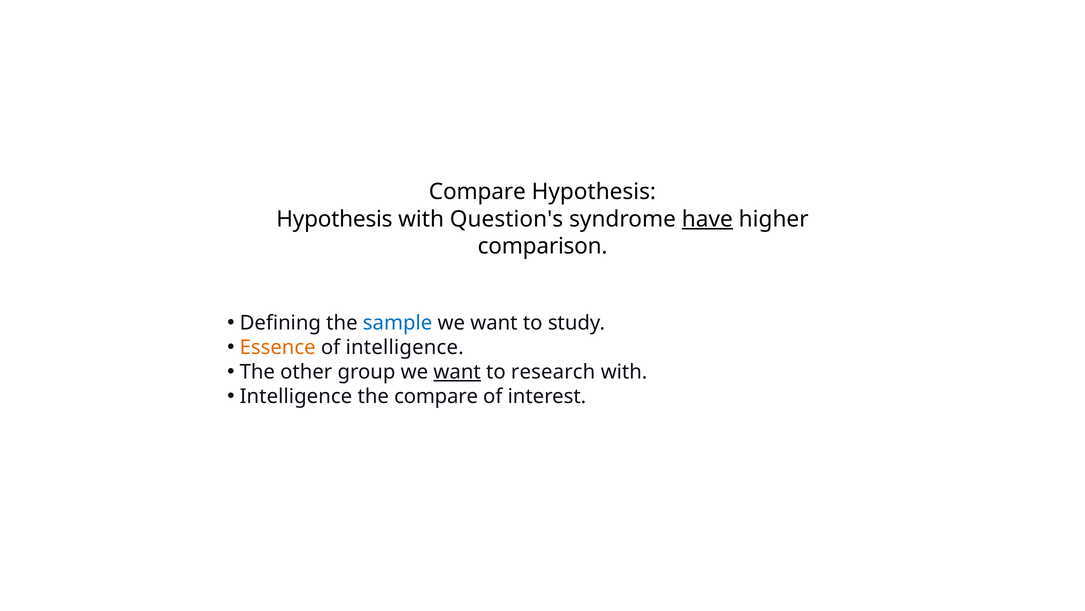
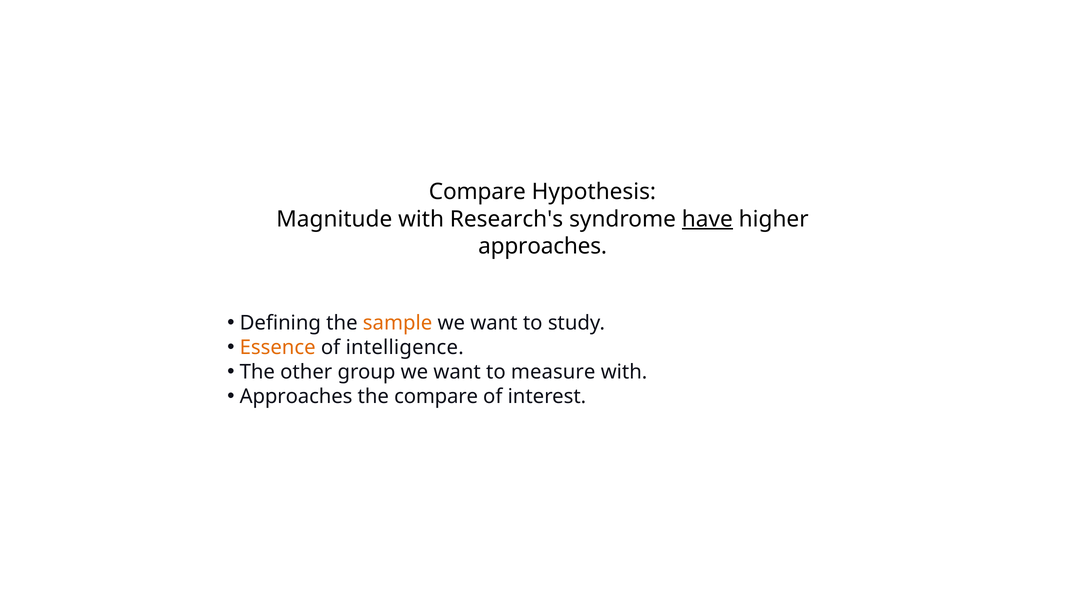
Hypothesis at (334, 219): Hypothesis -> Magnitude
Question's: Question's -> Research's
comparison at (543, 246): comparison -> approaches
sample colour: blue -> orange
want at (457, 372) underline: present -> none
research: research -> measure
Intelligence at (296, 396): Intelligence -> Approaches
